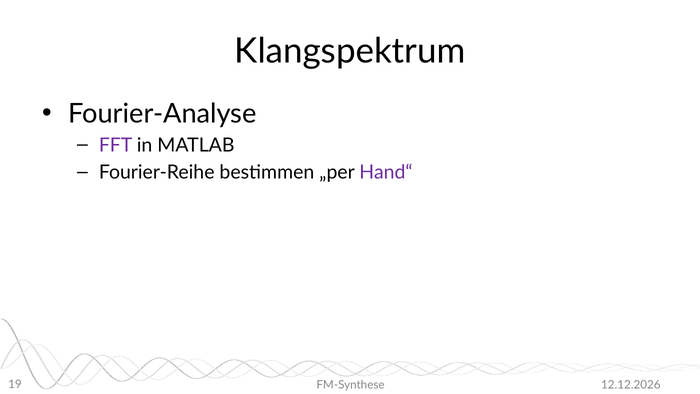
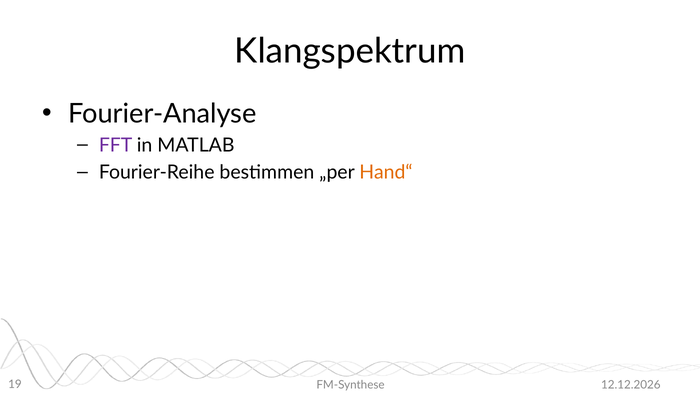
Hand“ colour: purple -> orange
